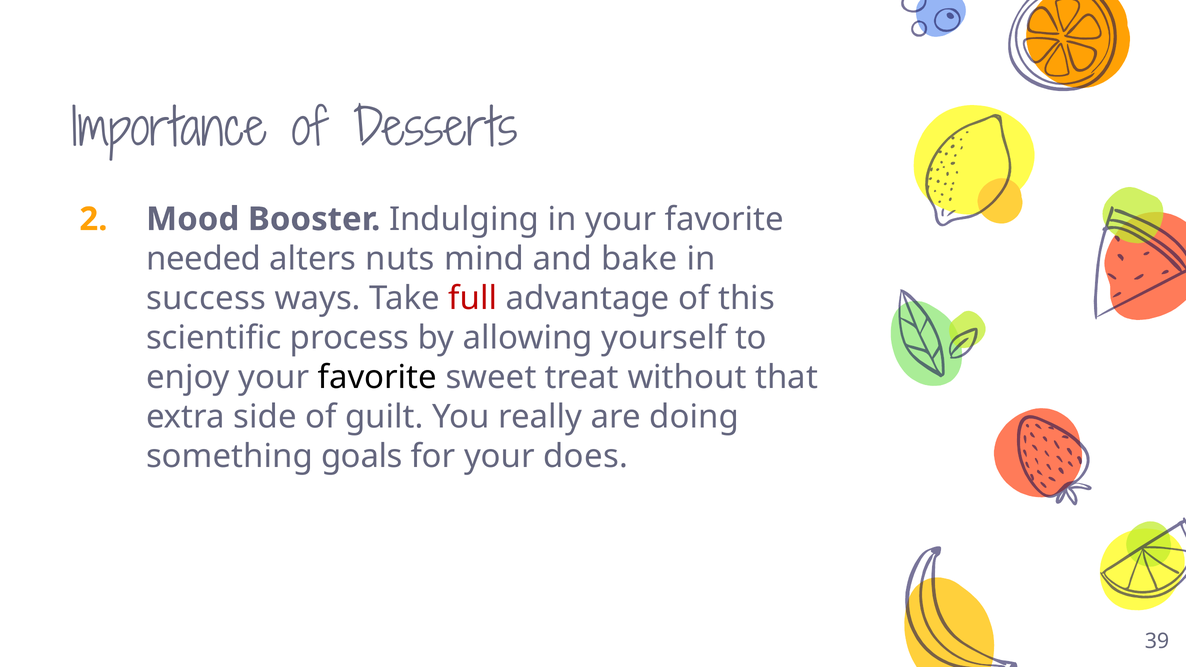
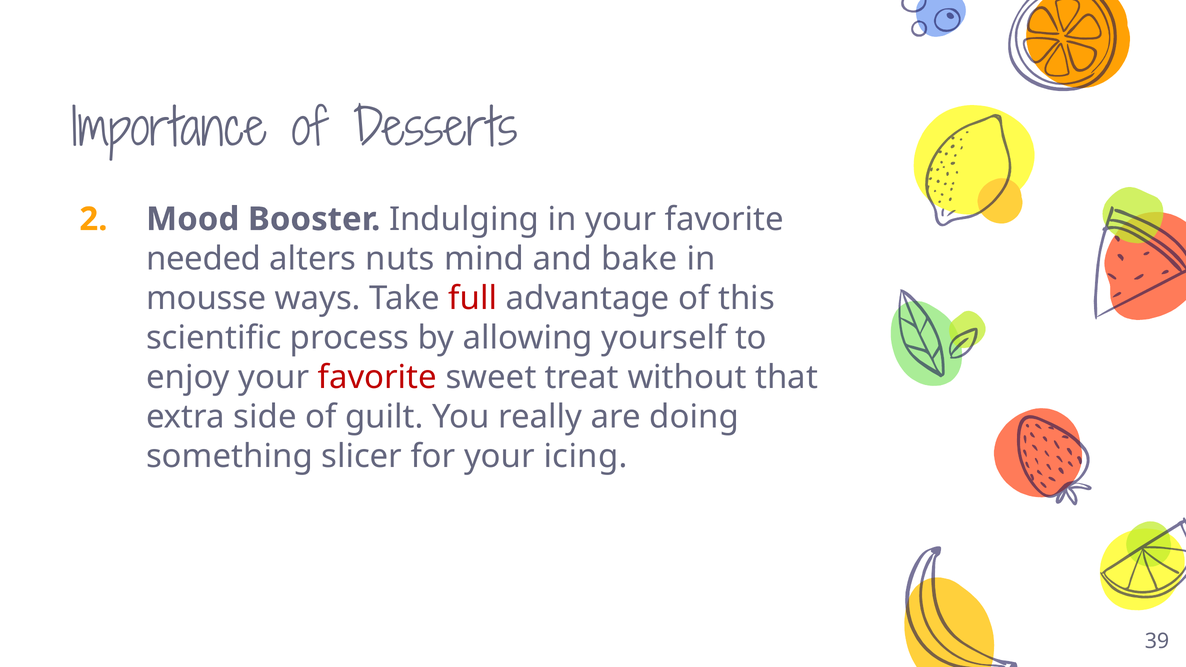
success: success -> mousse
favorite at (377, 377) colour: black -> red
goals: goals -> slicer
does: does -> icing
